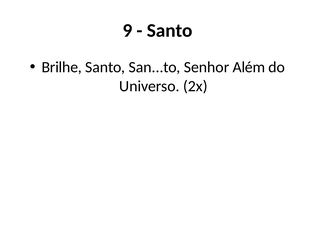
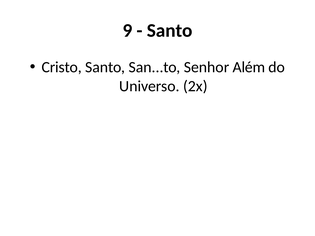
Brilhe: Brilhe -> Cristo
